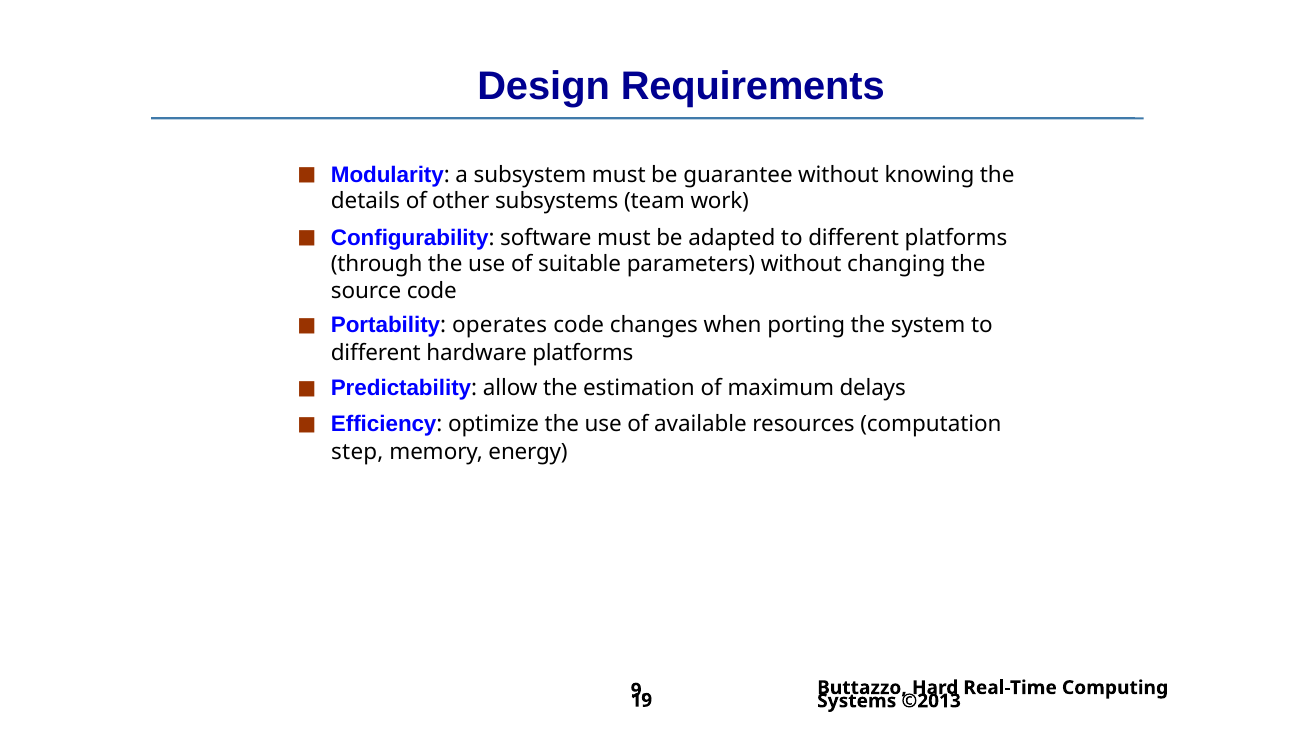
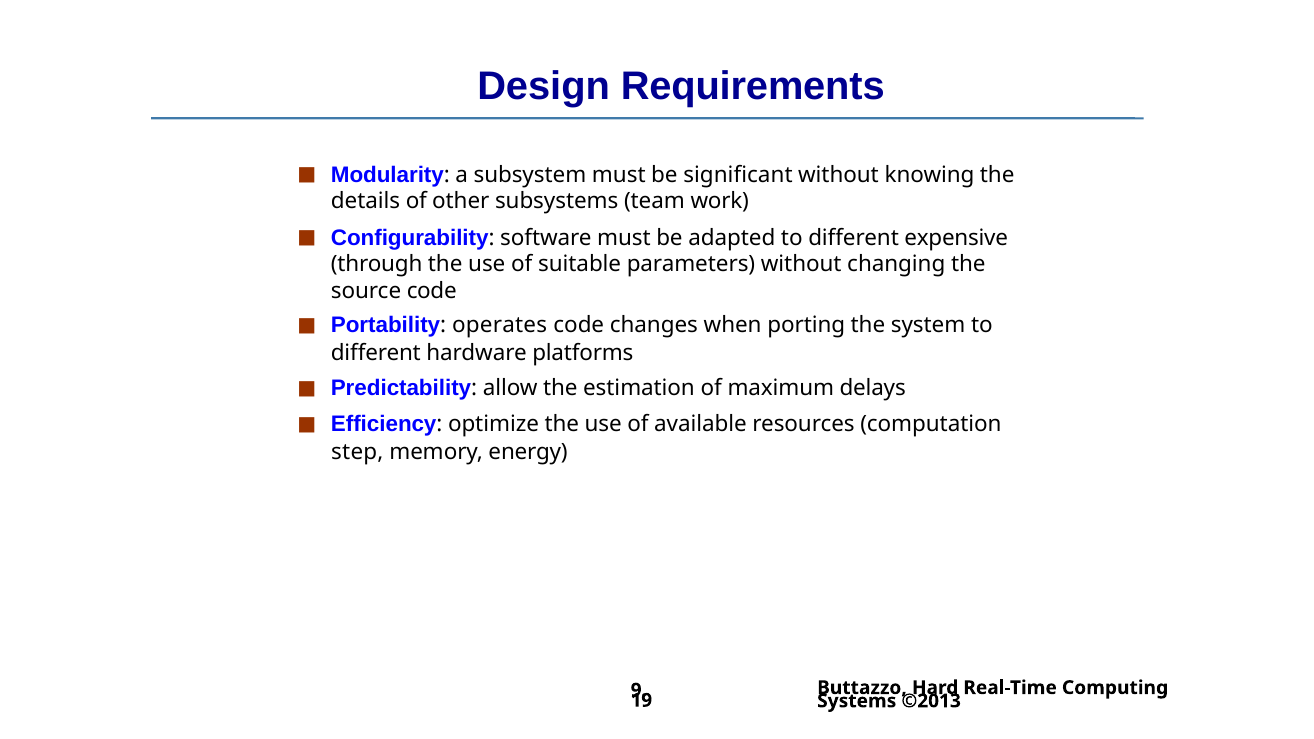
guarantee: guarantee -> significant
different platforms: platforms -> expensive
